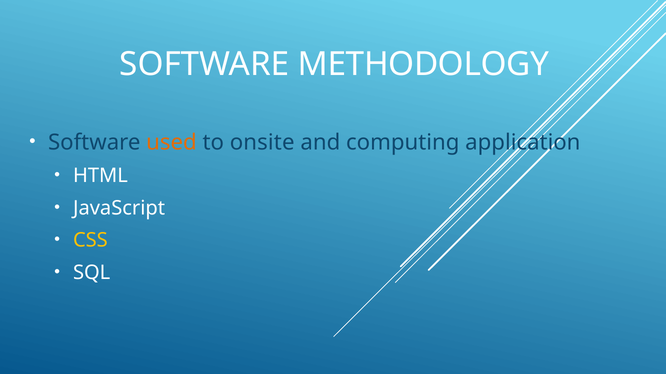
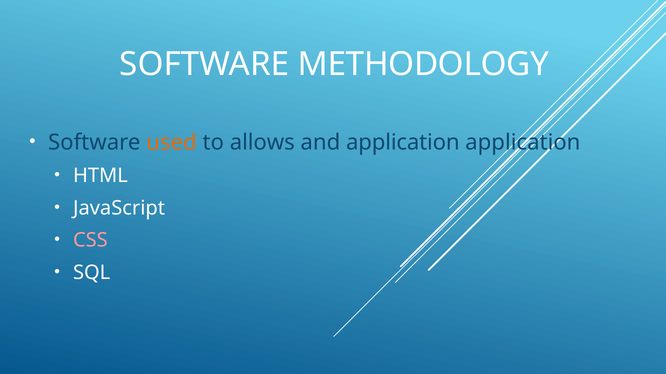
onsite: onsite -> allows
and computing: computing -> application
CSS colour: yellow -> pink
